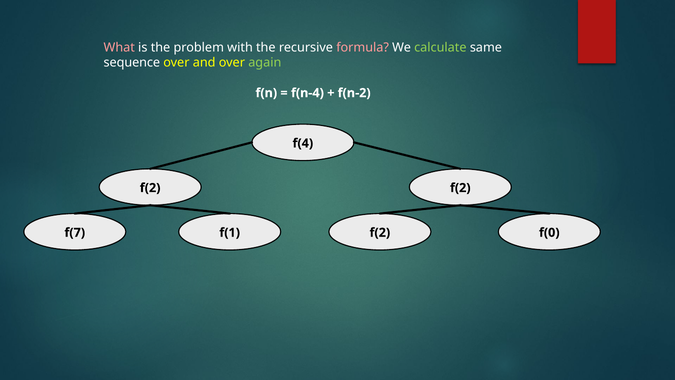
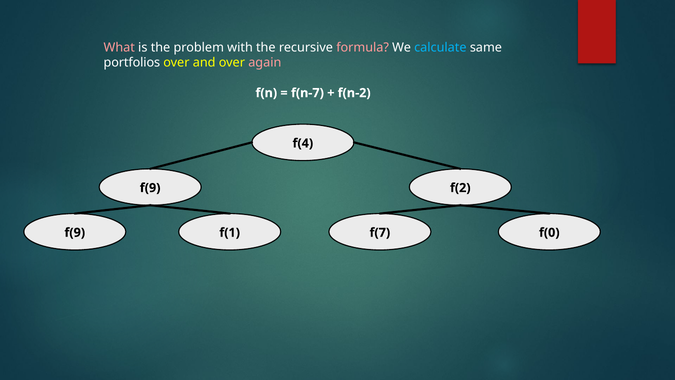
calculate colour: light green -> light blue
sequence: sequence -> portfolios
again colour: light green -> pink
f(n-4: f(n-4 -> f(n-7
f(2 at (150, 188): f(2 -> f(9
f(7 at (75, 232): f(7 -> f(9
f(1 f(2: f(2 -> f(7
